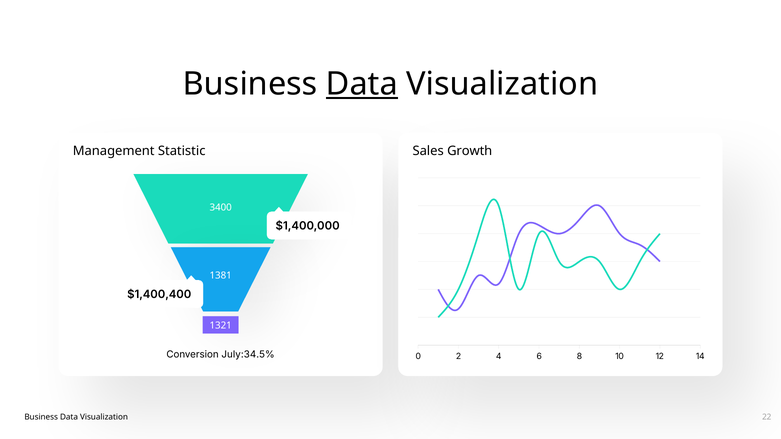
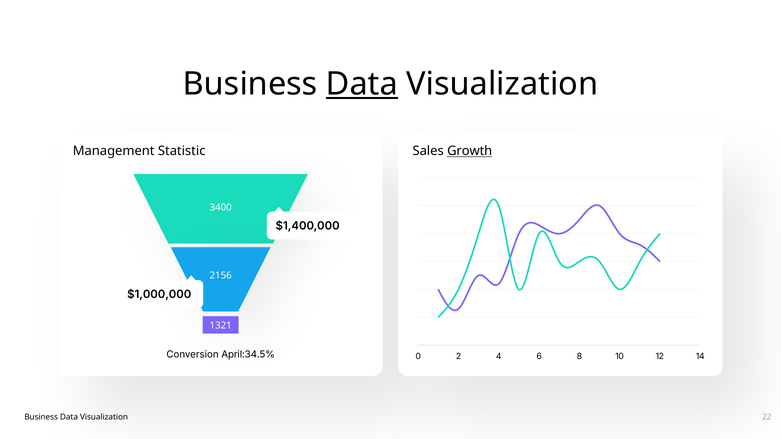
Growth underline: none -> present
1381: 1381 -> 2156
$1,400,400: $1,400,400 -> $1,000,000
July:34.5%: July:34.5% -> April:34.5%
